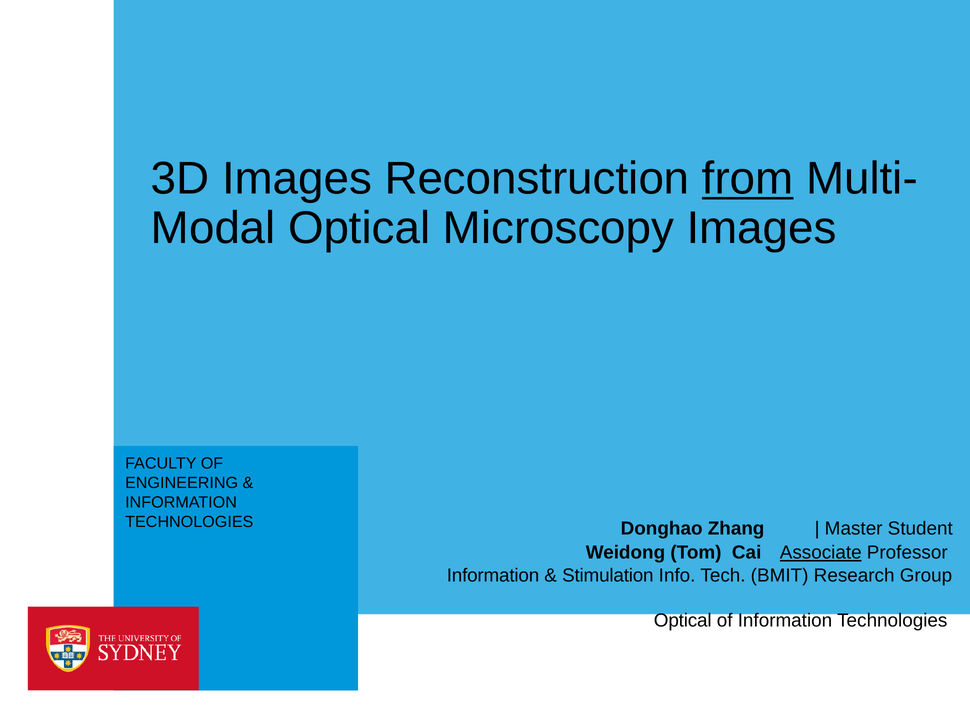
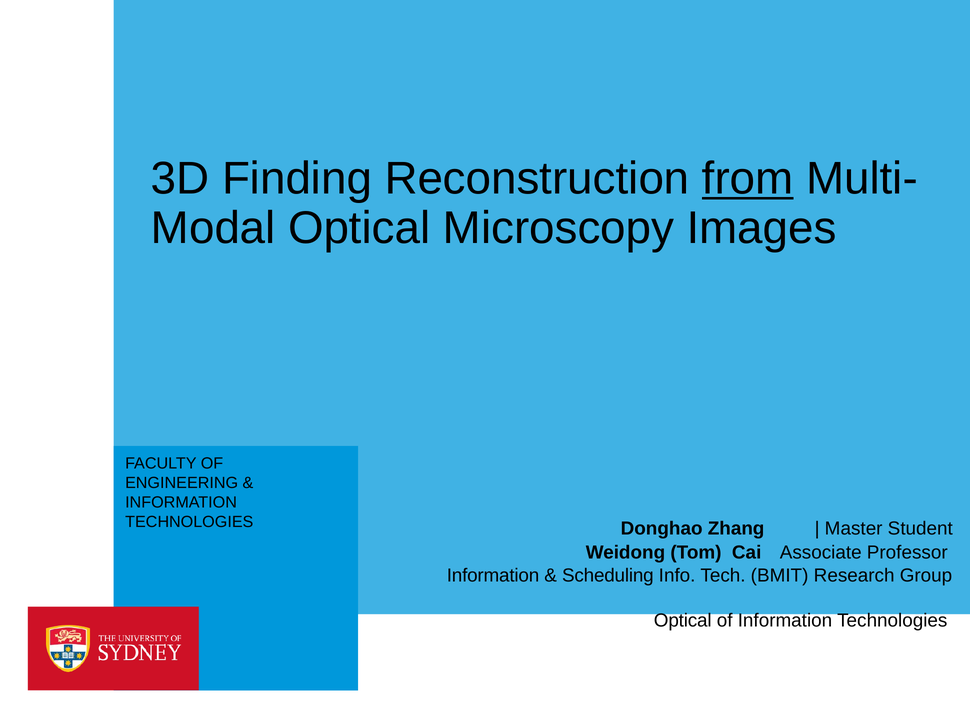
3D Images: Images -> Finding
Associate underline: present -> none
Stimulation: Stimulation -> Scheduling
